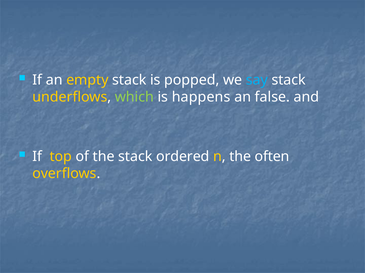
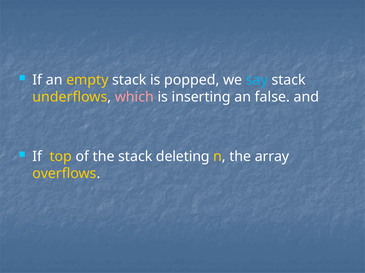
which colour: light green -> pink
happens: happens -> inserting
ordered: ordered -> deleting
often: often -> array
